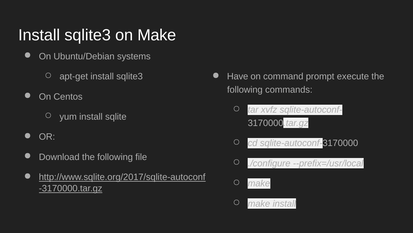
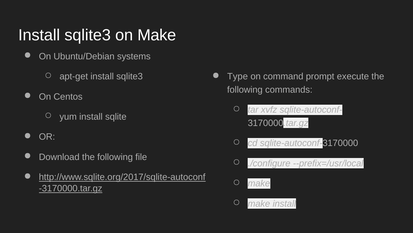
Have: Have -> Type
